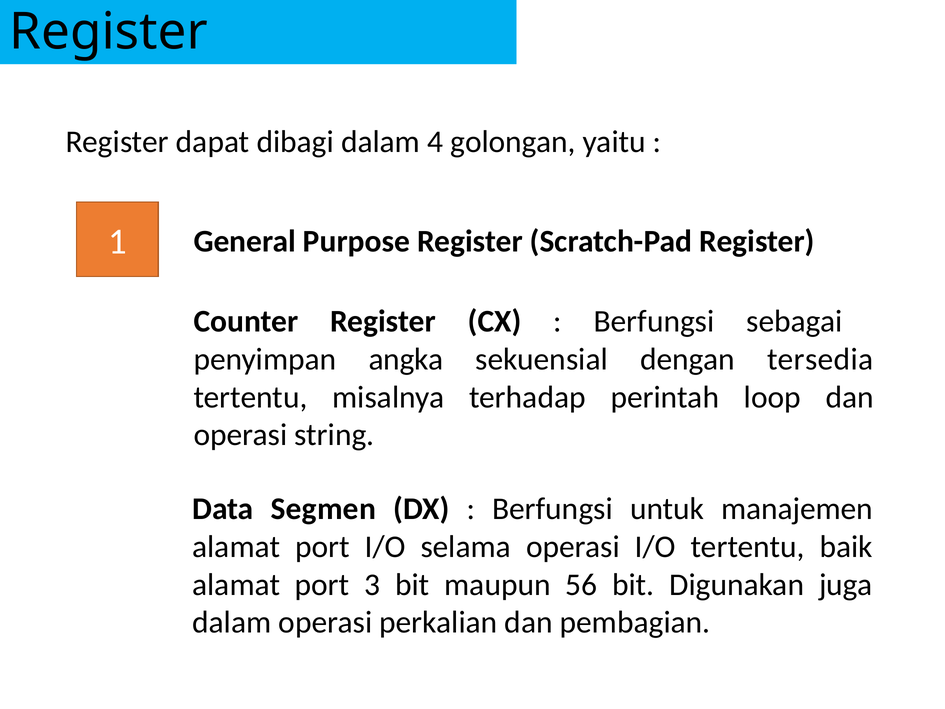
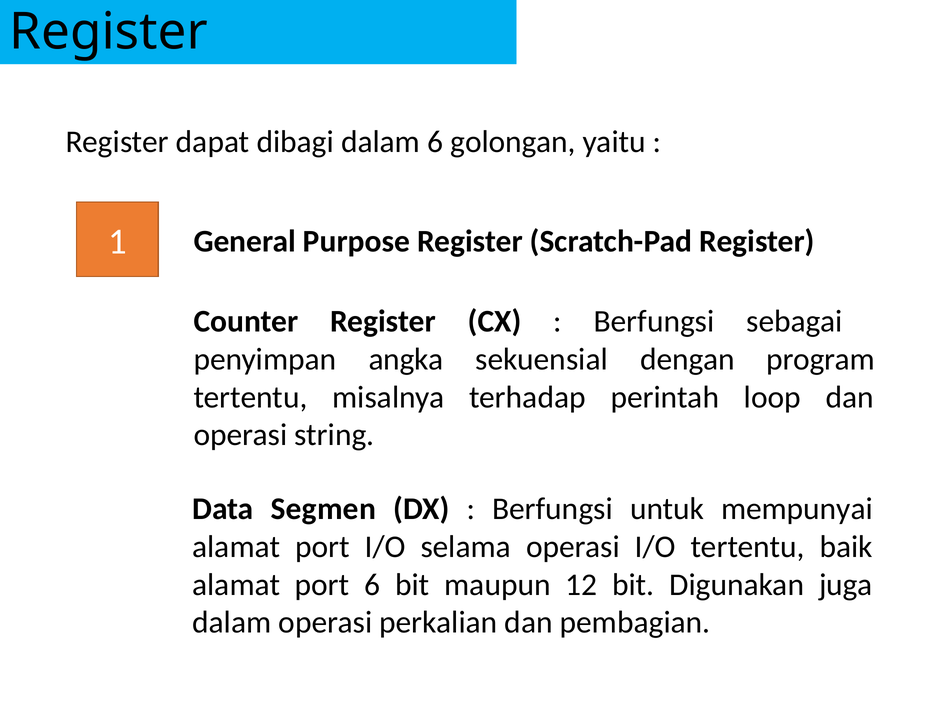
dalam 4: 4 -> 6
tersedia: tersedia -> program
manajemen: manajemen -> mempunyai
port 3: 3 -> 6
56: 56 -> 12
